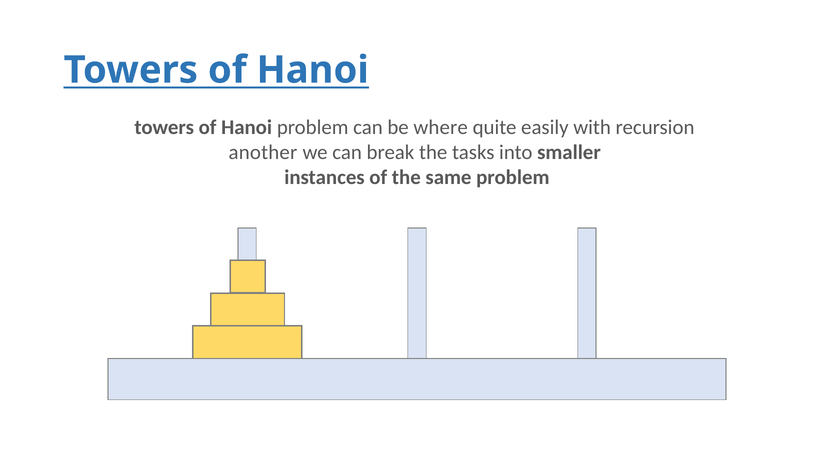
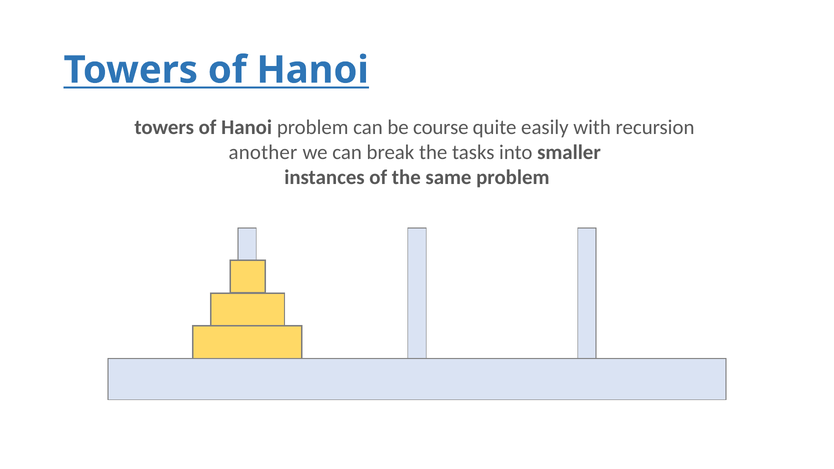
where: where -> course
